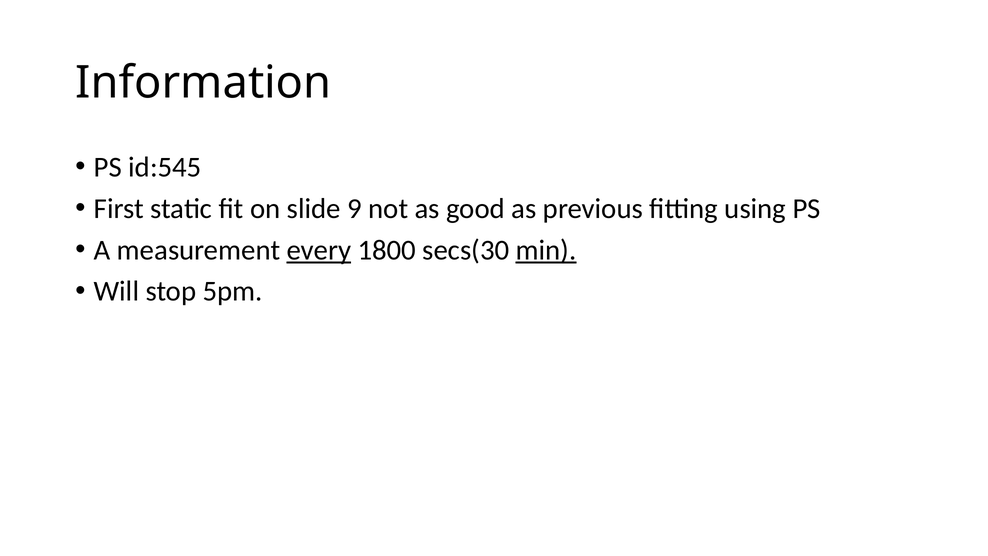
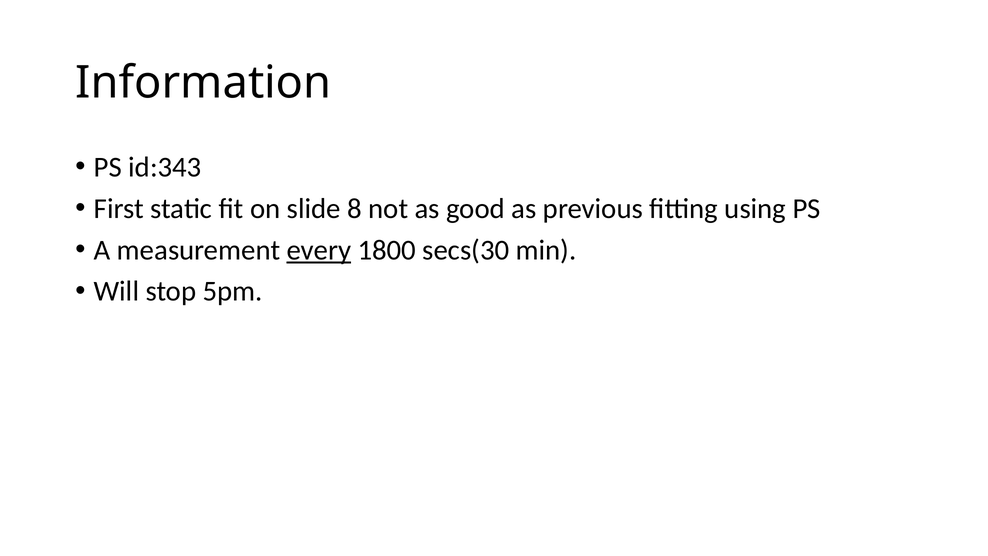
id:545: id:545 -> id:343
9: 9 -> 8
min underline: present -> none
